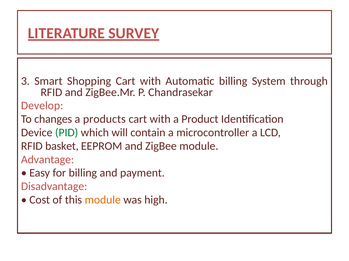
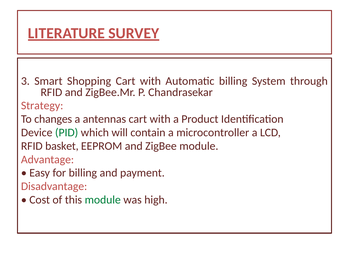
Develop: Develop -> Strategy
products: products -> antennas
module at (103, 200) colour: orange -> green
